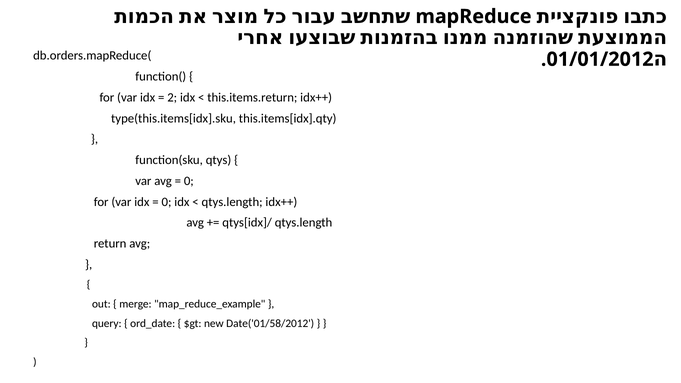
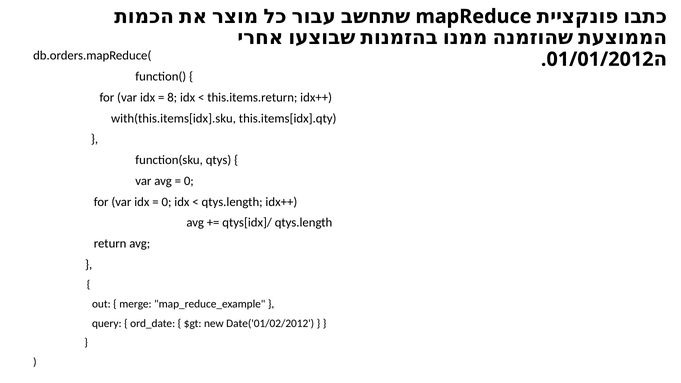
2: 2 -> 8
type(this.items[idx].sku: type(this.items[idx].sku -> with(this.items[idx].sku
Date('01/58/2012: Date('01/58/2012 -> Date('01/02/2012
